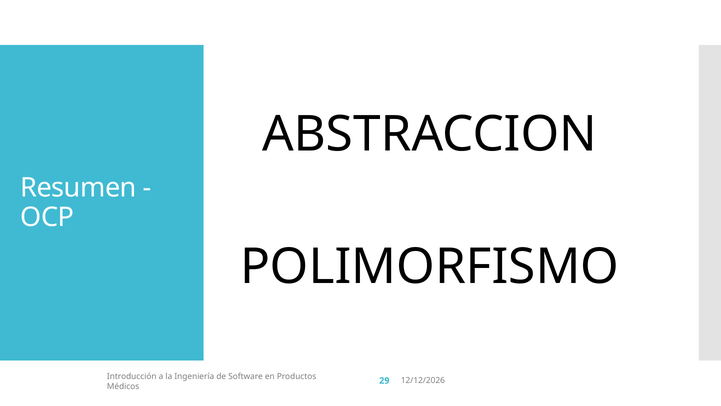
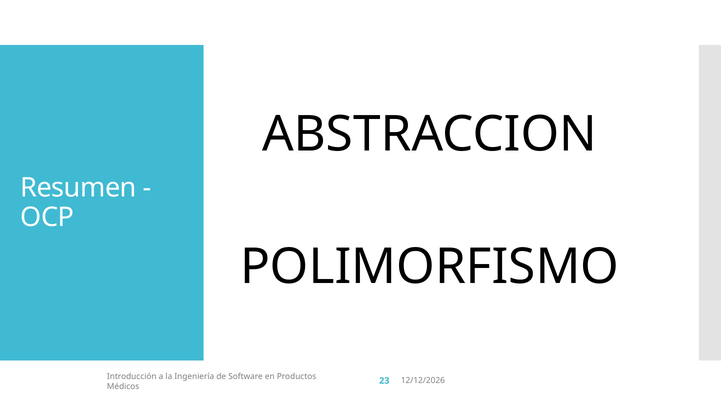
29: 29 -> 23
